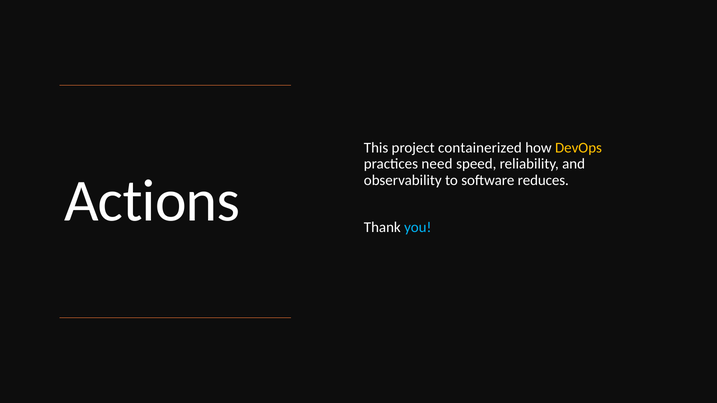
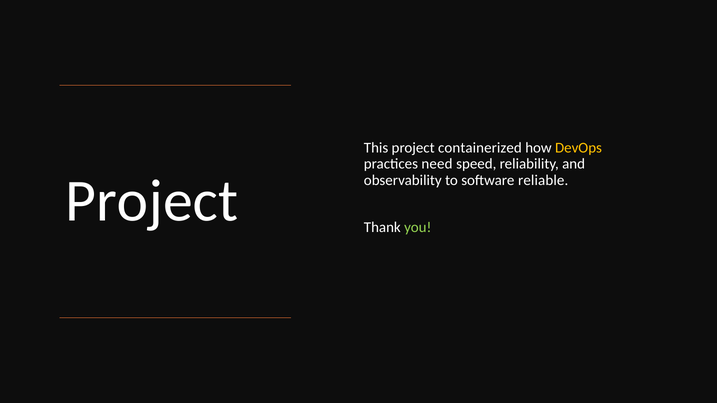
reduces: reduces -> reliable
Actions at (152, 201): Actions -> Project
you colour: light blue -> light green
